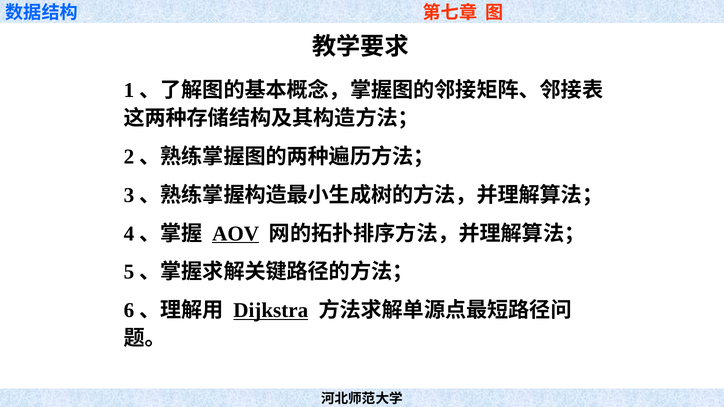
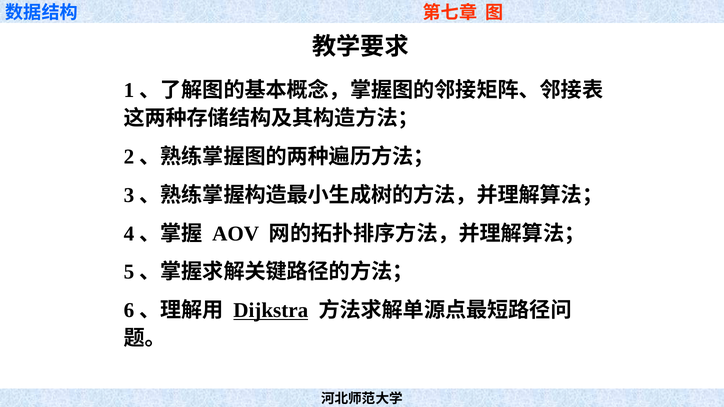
AOV underline: present -> none
